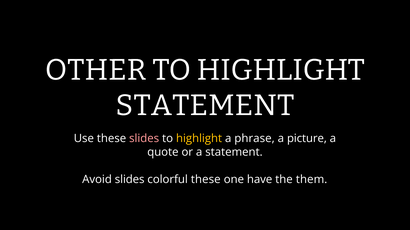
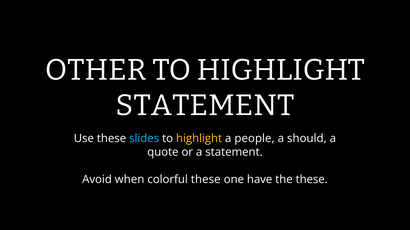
slides at (144, 139) colour: pink -> light blue
phrase: phrase -> people
picture: picture -> should
Avoid slides: slides -> when
the them: them -> these
